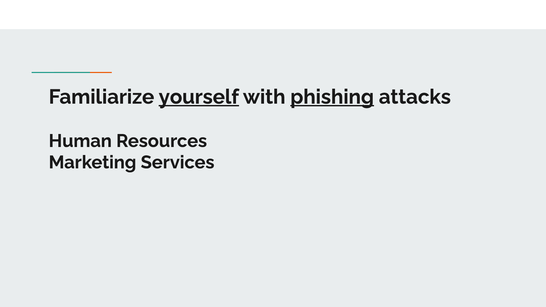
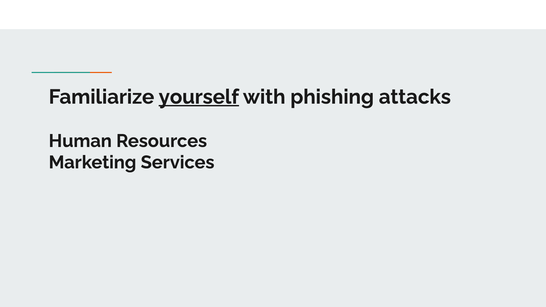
phishing underline: present -> none
